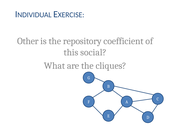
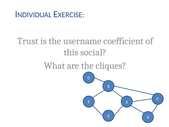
Other: Other -> Trust
repository: repository -> username
